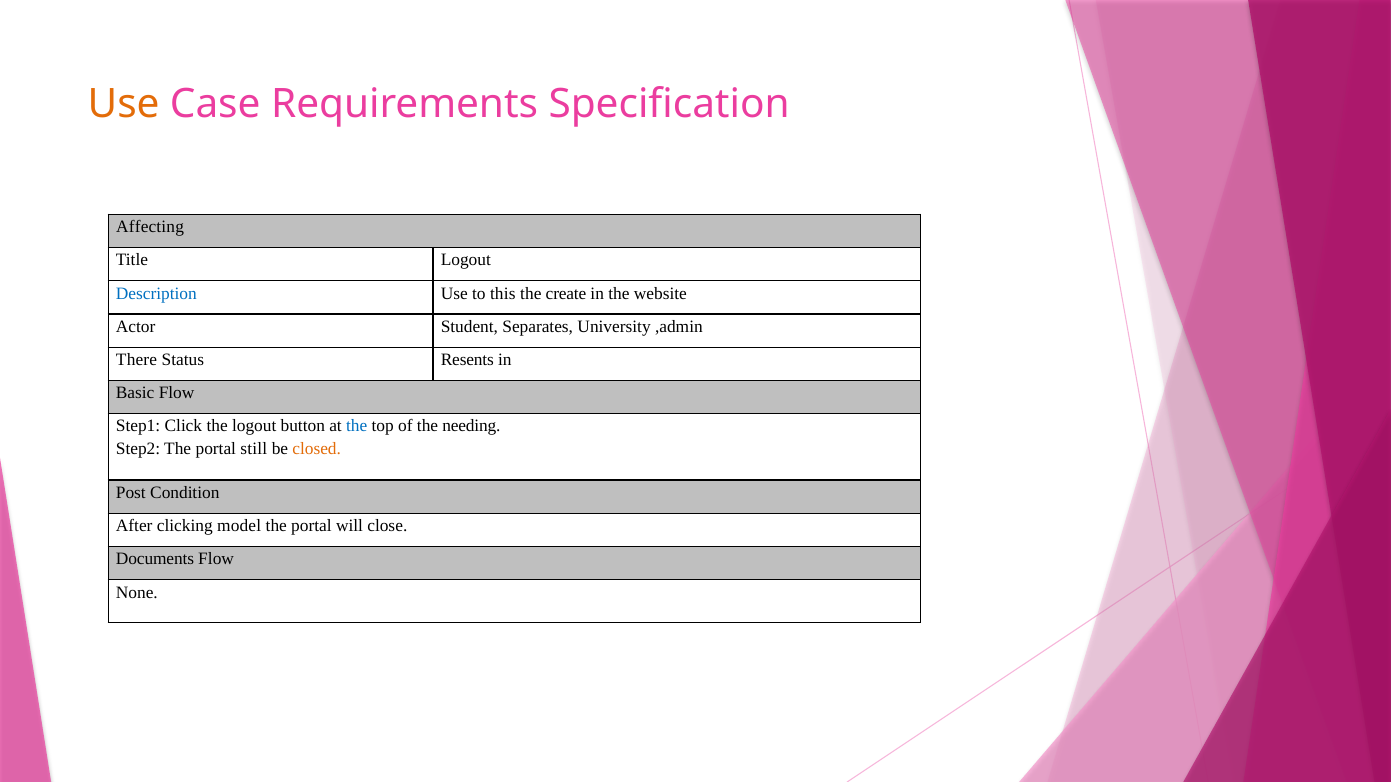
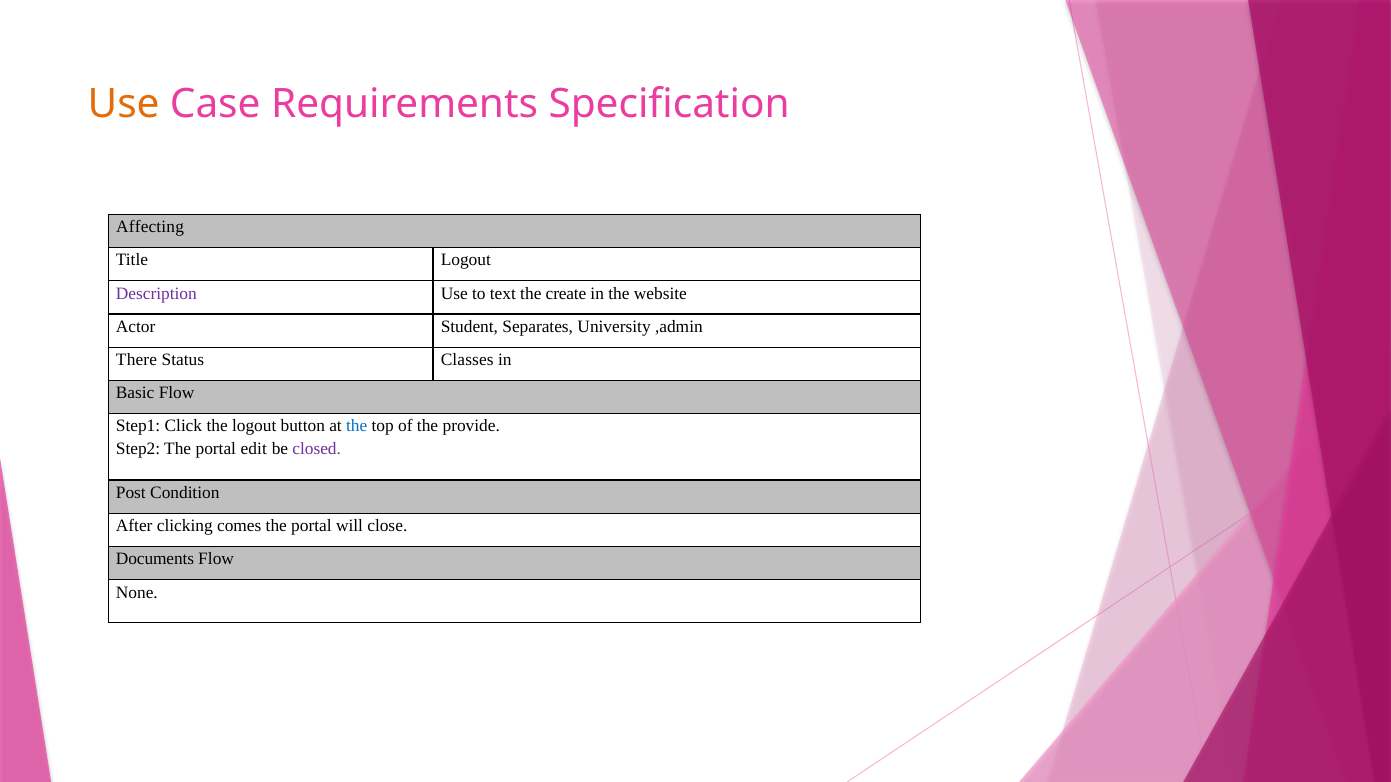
Description colour: blue -> purple
this: this -> text
Resents: Resents -> Classes
needing: needing -> provide
still: still -> edit
closed colour: orange -> purple
model: model -> comes
